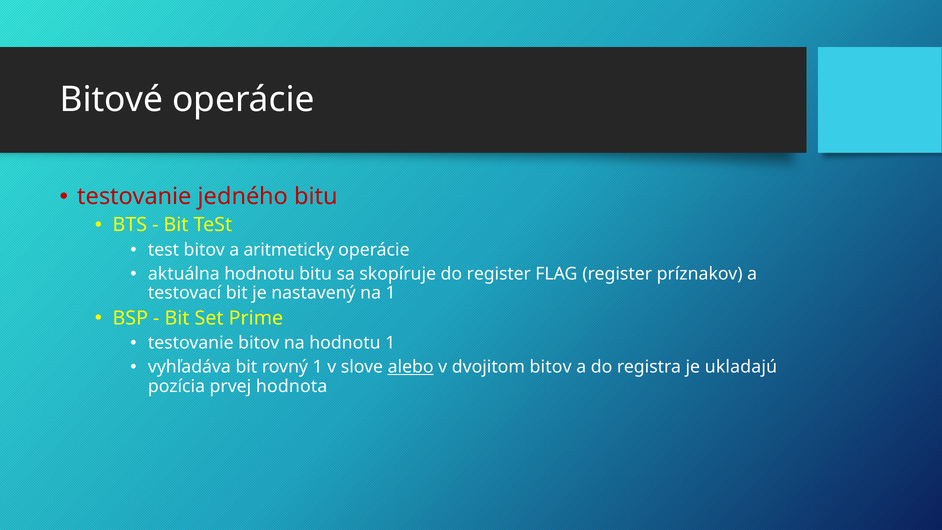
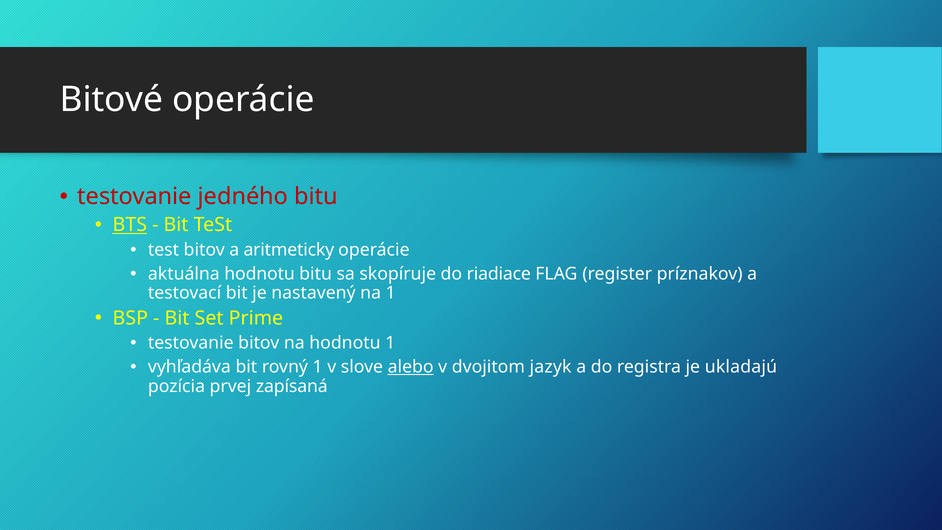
BTS underline: none -> present
do register: register -> riadiace
dvojitom bitov: bitov -> jazyk
hodnota: hodnota -> zapísaná
